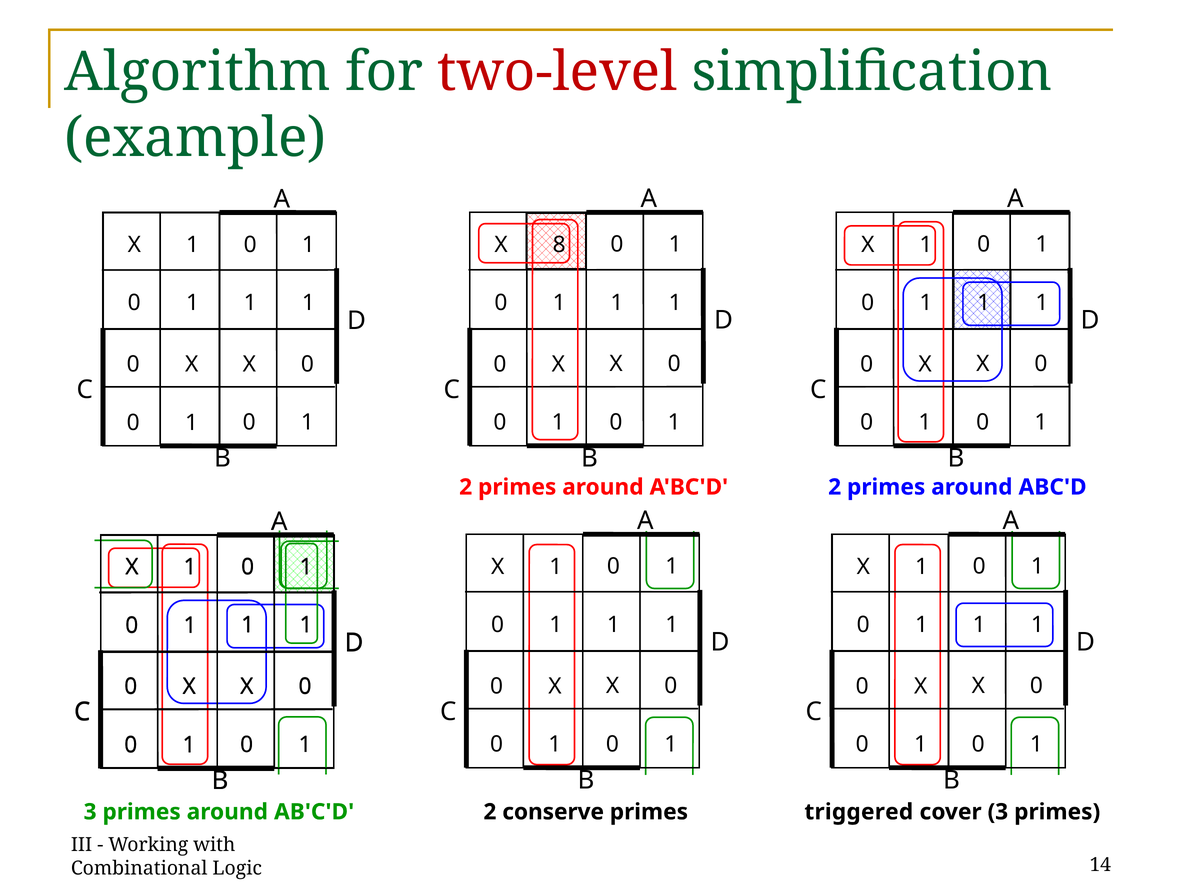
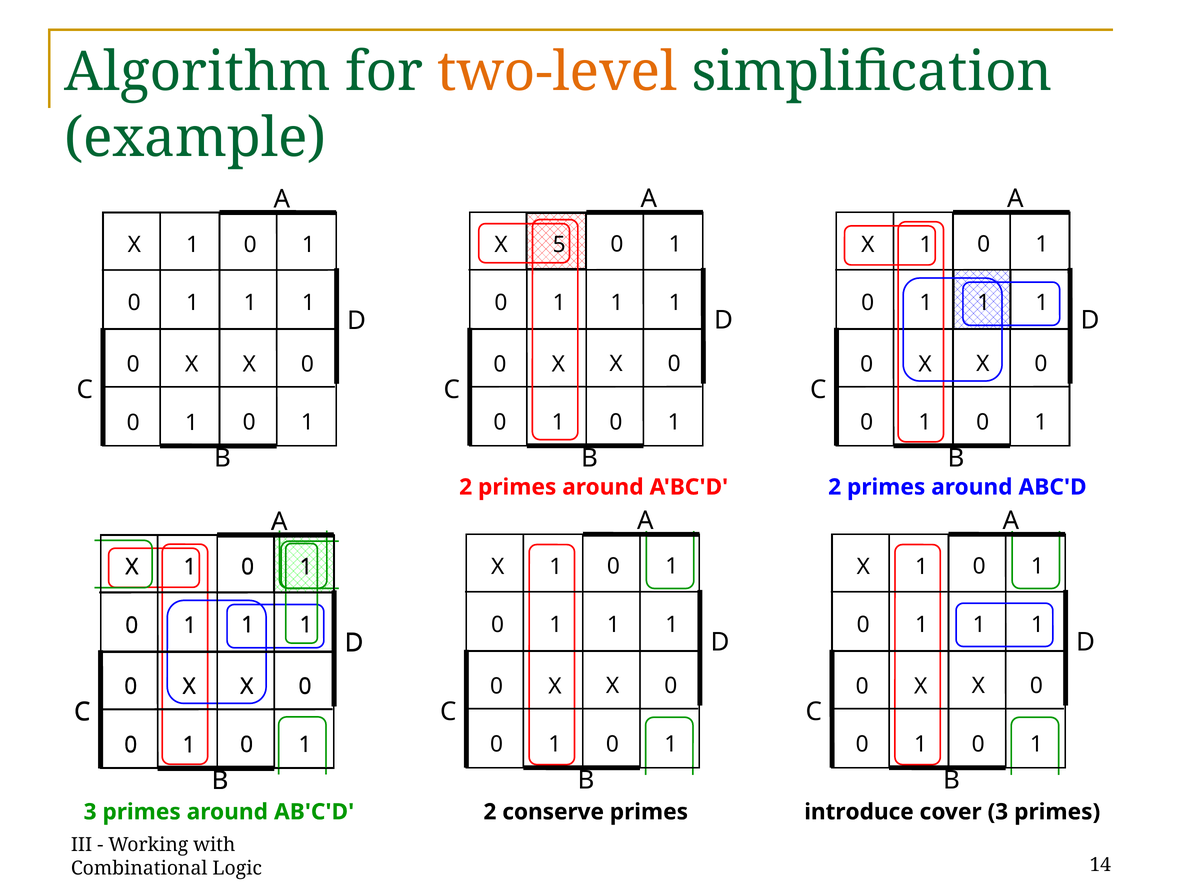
two-level colour: red -> orange
8: 8 -> 5
triggered: triggered -> introduce
